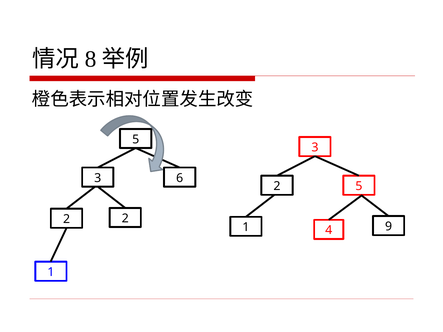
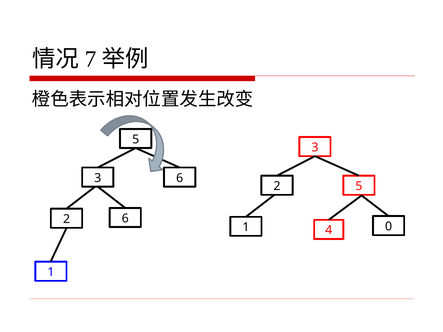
8: 8 -> 7
2 2: 2 -> 6
9: 9 -> 0
